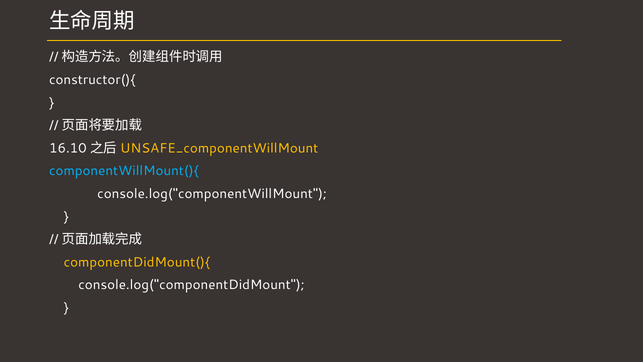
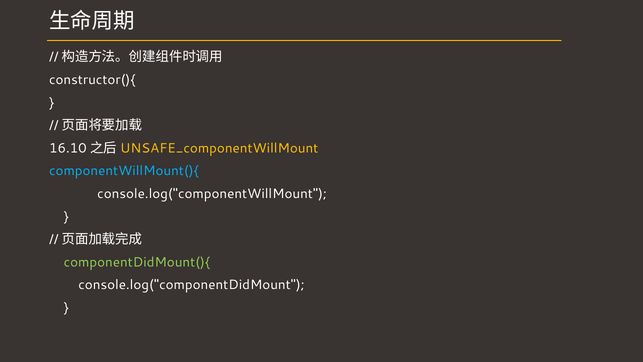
componentDidMount(){ colour: yellow -> light green
